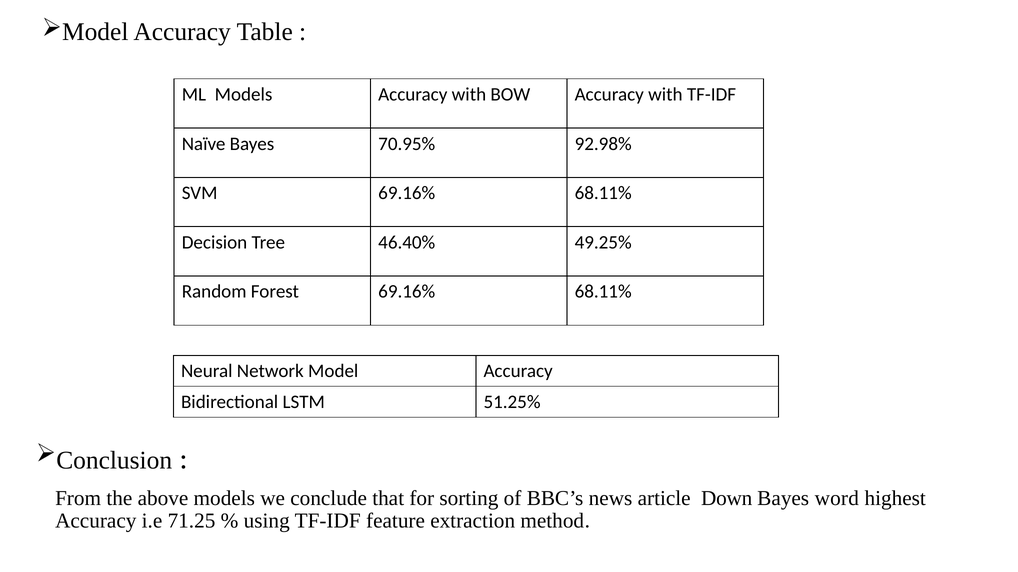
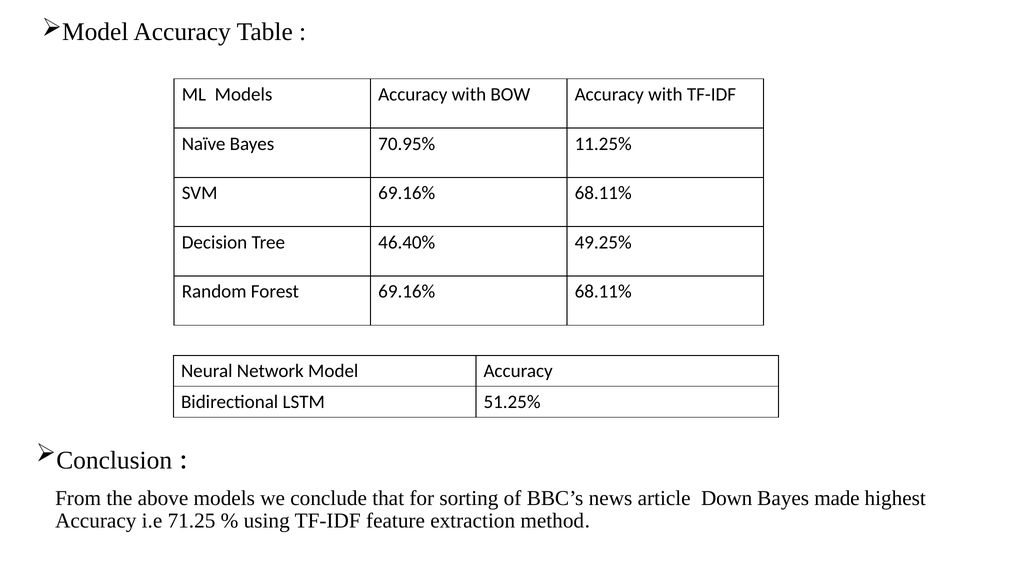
92.98%: 92.98% -> 11.25%
word: word -> made
